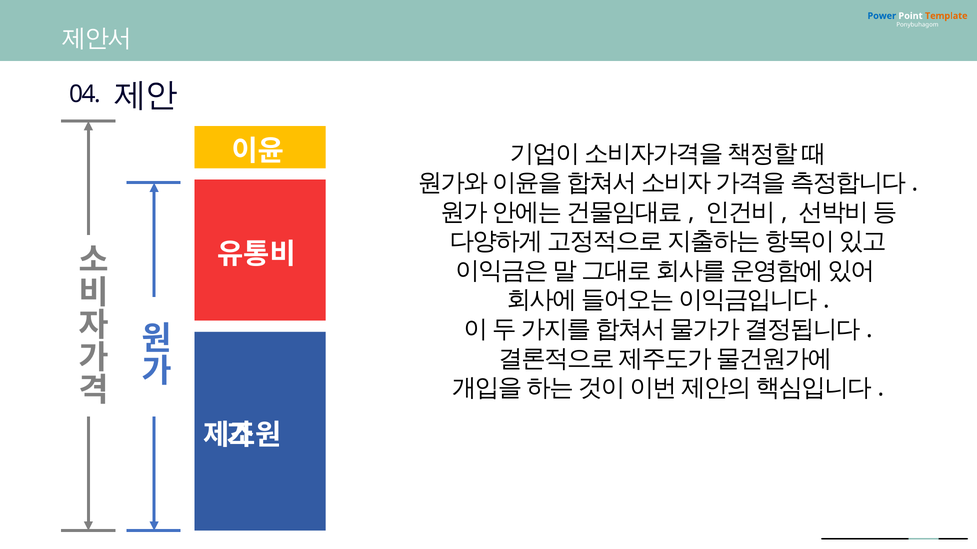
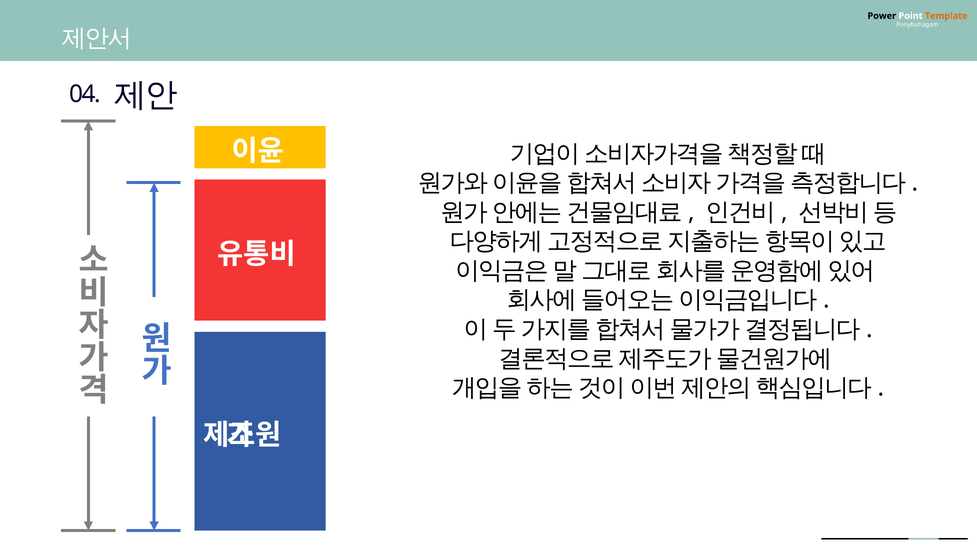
Power colour: blue -> black
